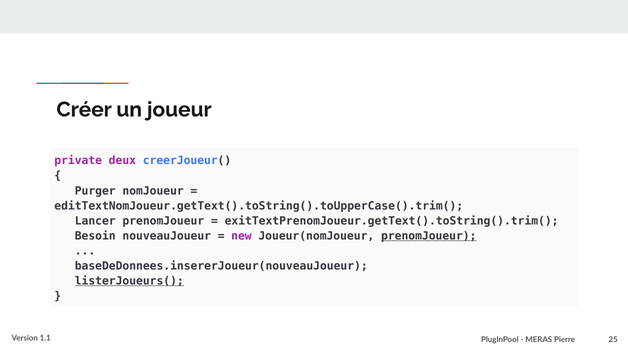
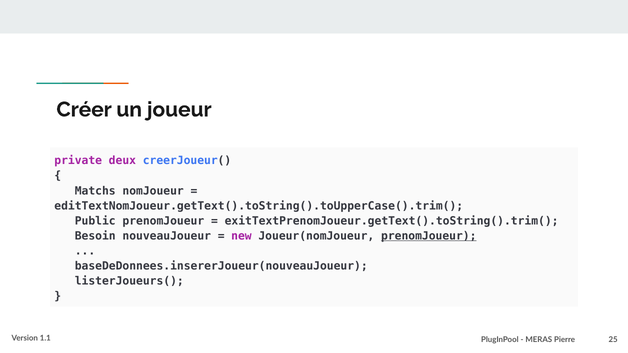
Purger: Purger -> Matchs
Lancer: Lancer -> Public
listerJoueurs( underline: present -> none
